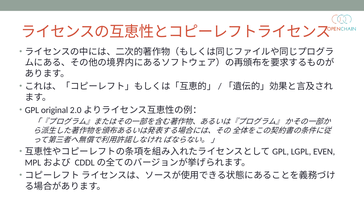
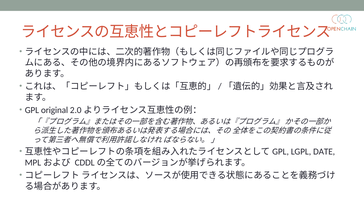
EVEN: EVEN -> DATE
